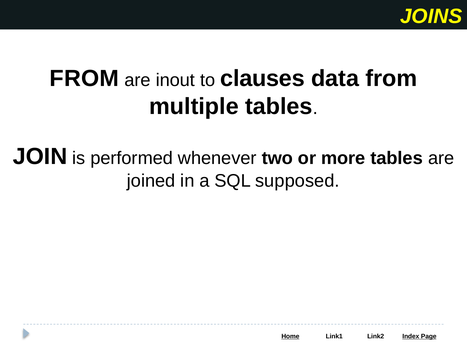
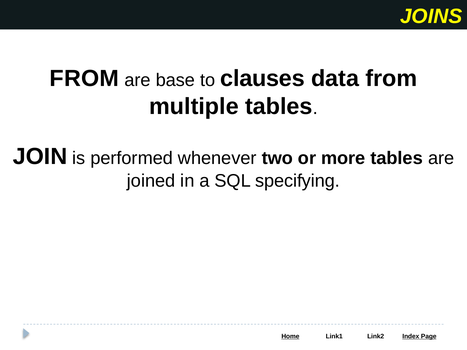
inout: inout -> base
supposed: supposed -> specifying
